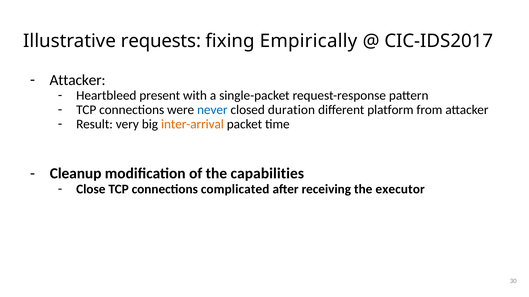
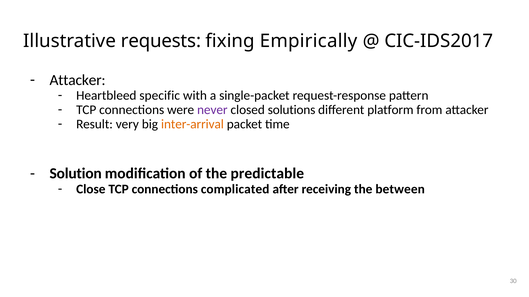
present: present -> specific
never colour: blue -> purple
duration: duration -> solutions
Cleanup: Cleanup -> Solution
capabilities: capabilities -> predictable
executor: executor -> between
